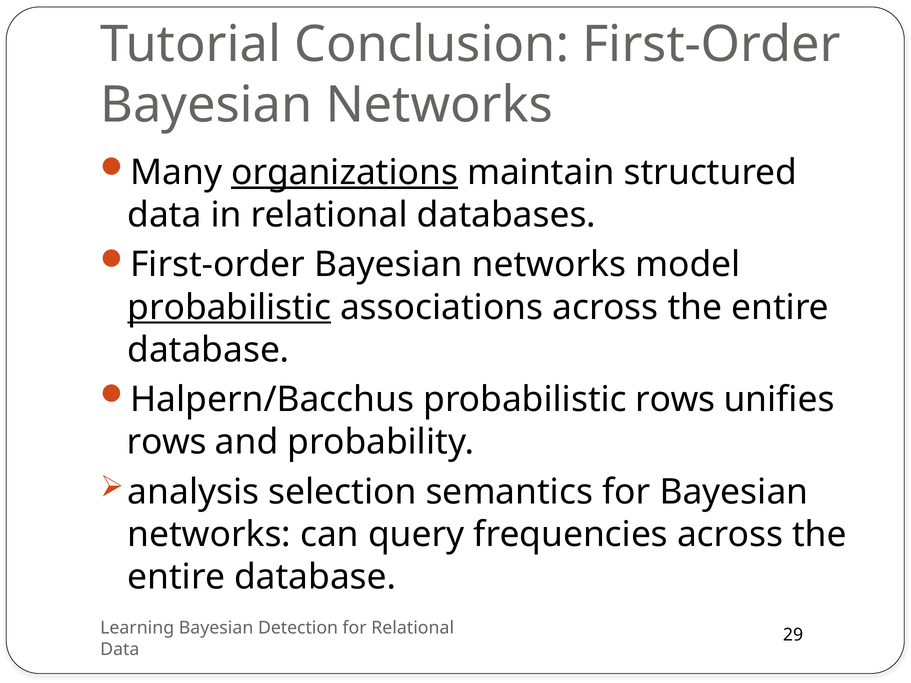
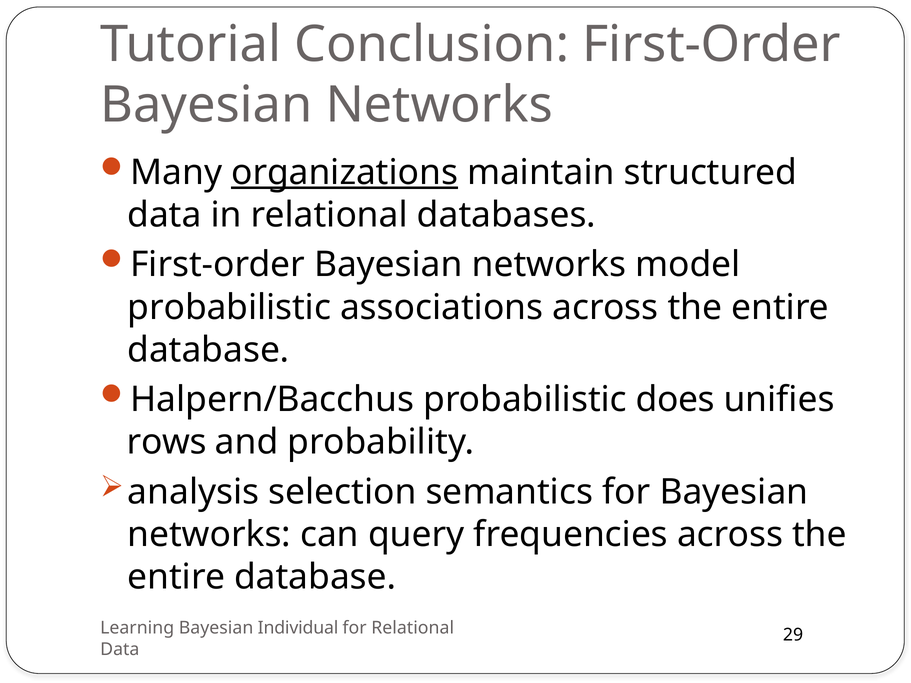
probabilistic at (229, 307) underline: present -> none
probabilistic rows: rows -> does
Detection: Detection -> Individual
